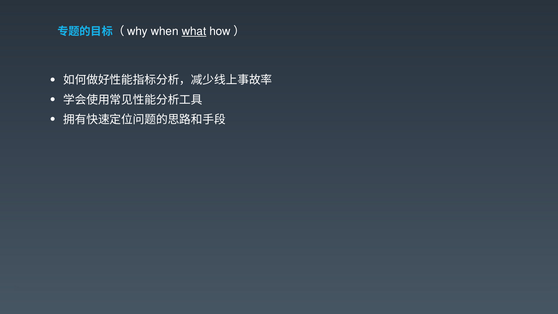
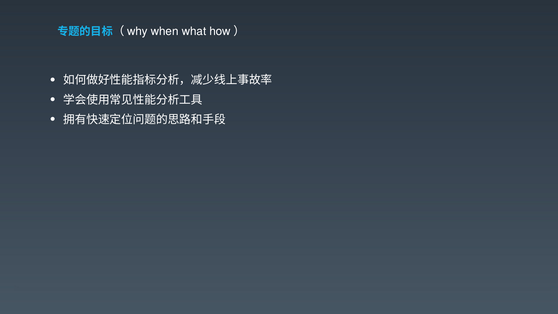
what underline: present -> none
